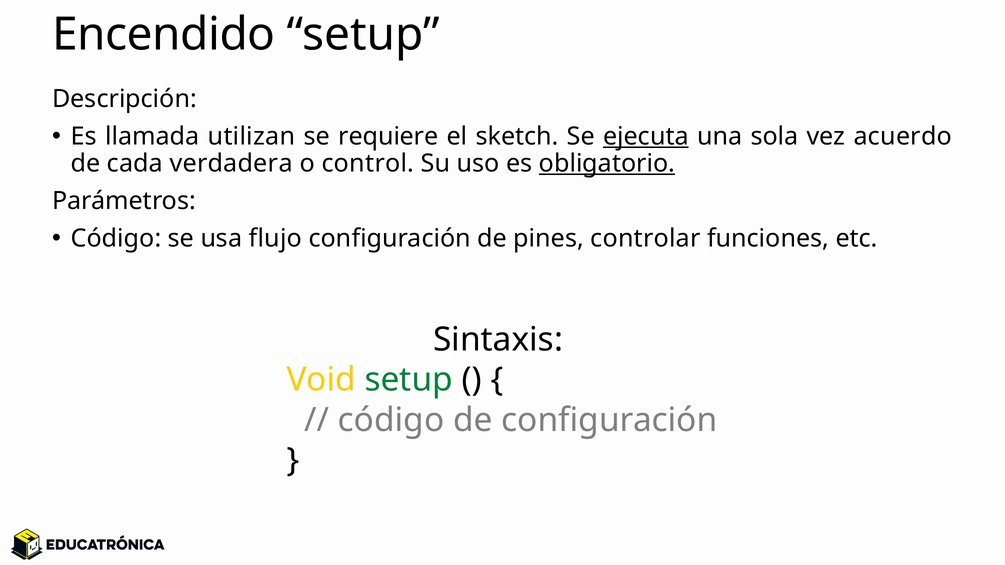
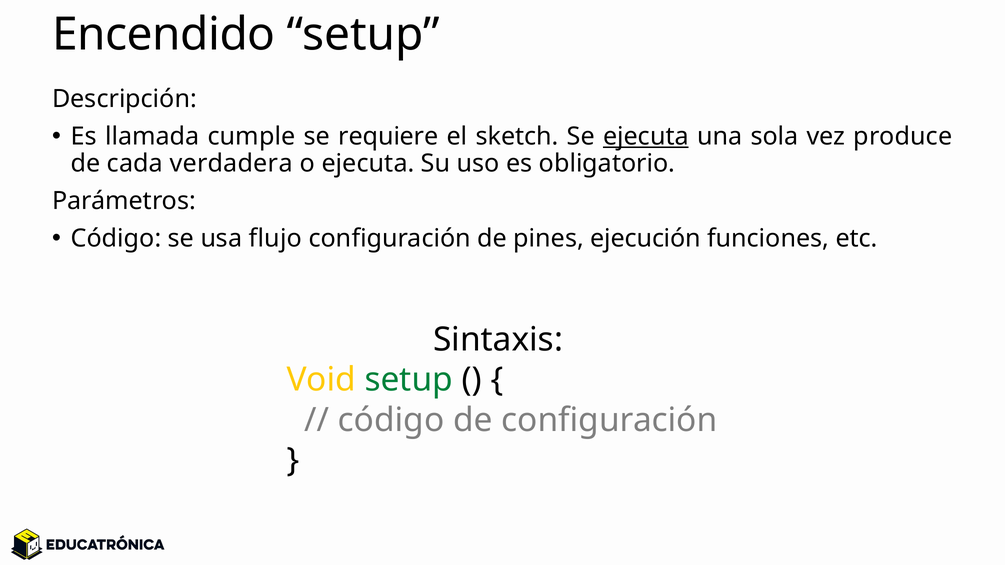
utilizan: utilizan -> cumple
acuerdo: acuerdo -> produce
o control: control -> ejecuta
obligatorio underline: present -> none
controlar: controlar -> ejecución
